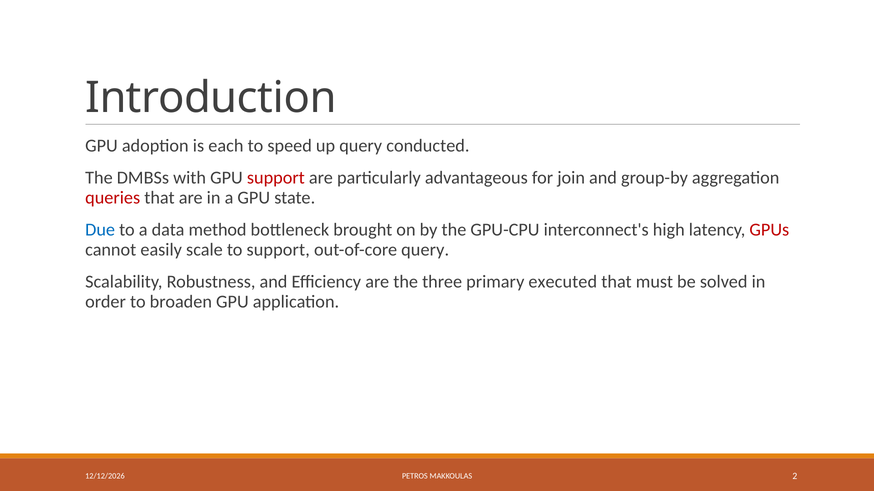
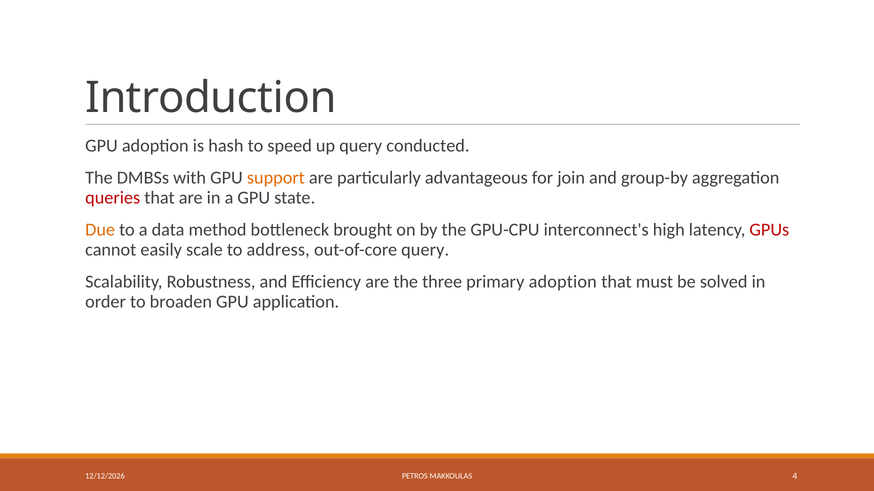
each: each -> hash
support at (276, 178) colour: red -> orange
Due colour: blue -> orange
to support: support -> address
primary executed: executed -> adoption
2: 2 -> 4
